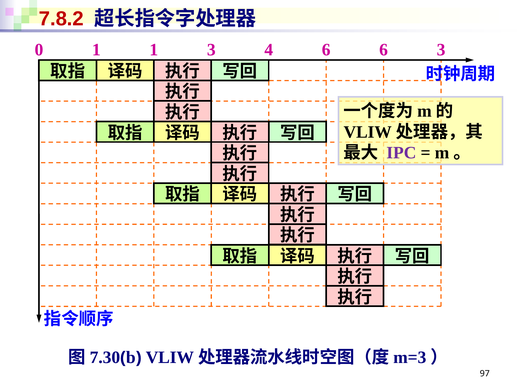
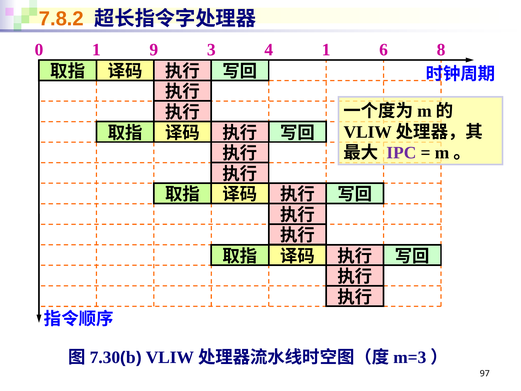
7.8.2 colour: red -> orange
1 1: 1 -> 9
3 6: 6 -> 1
6 3: 3 -> 8
